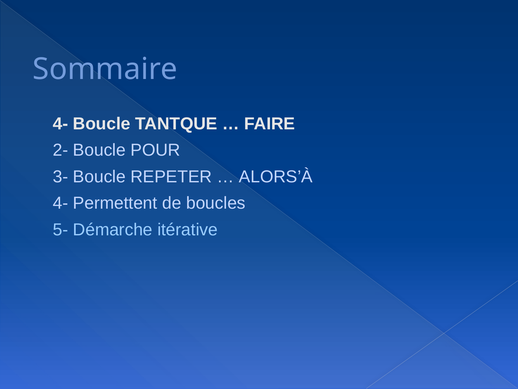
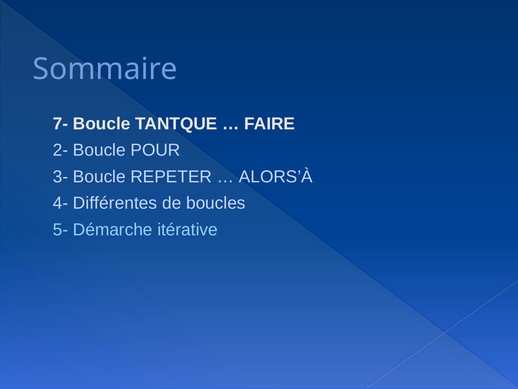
4- at (61, 123): 4- -> 7-
Permettent: Permettent -> Différentes
